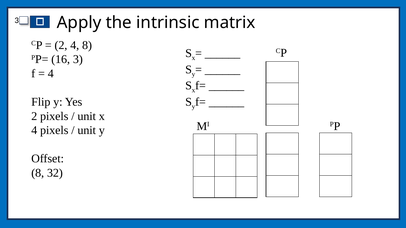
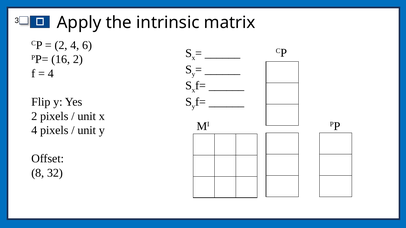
4 8: 8 -> 6
16 3: 3 -> 2
